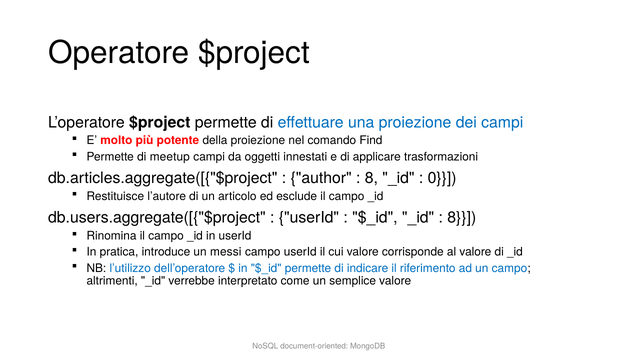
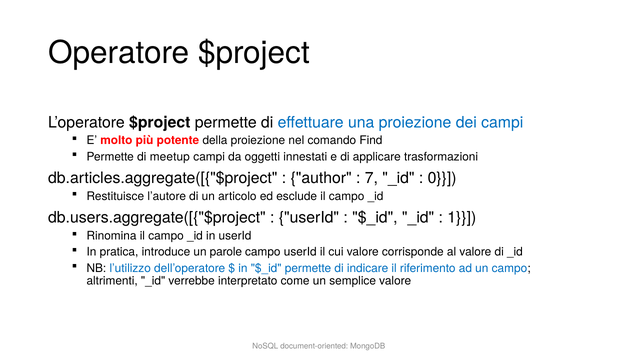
8 at (371, 178): 8 -> 7
8 at (462, 218): 8 -> 1
messi: messi -> parole
